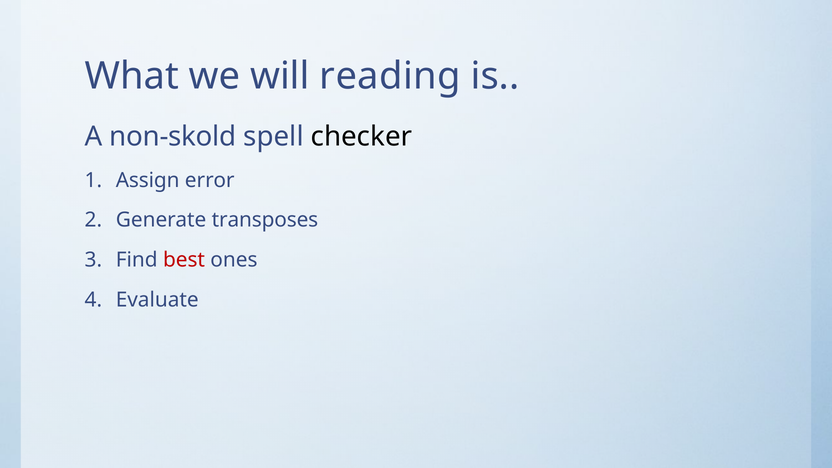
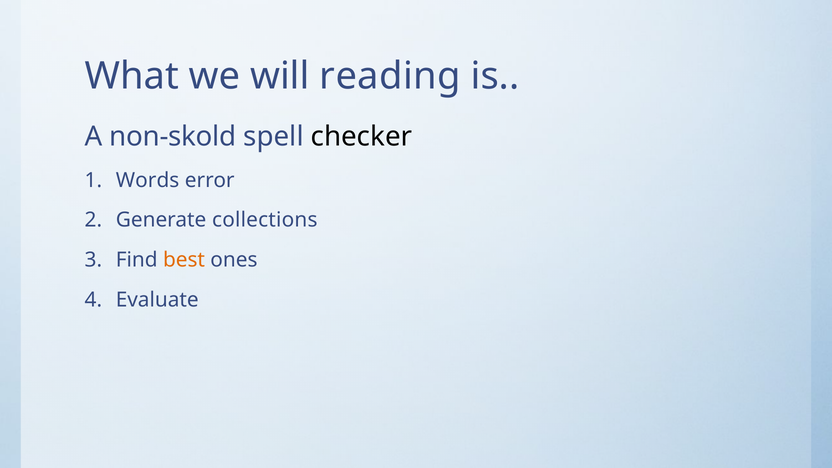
Assign: Assign -> Words
transposes: transposes -> collections
best colour: red -> orange
